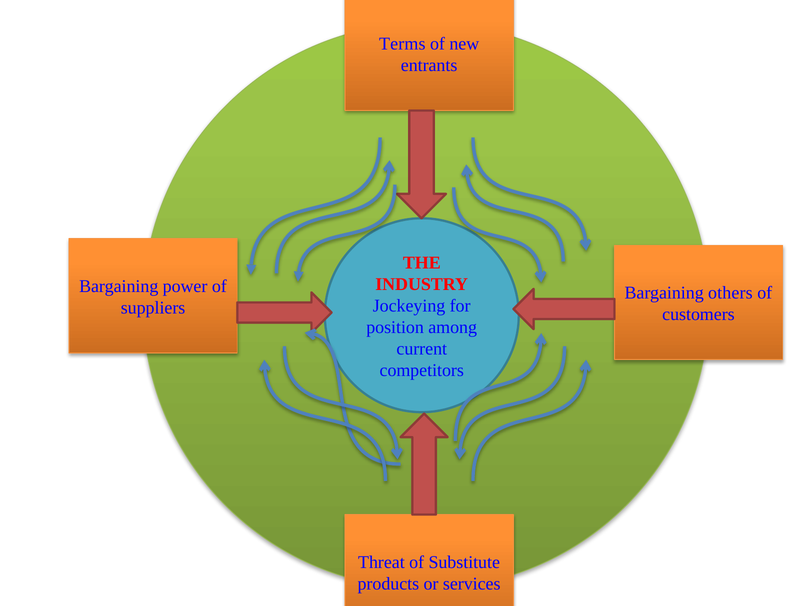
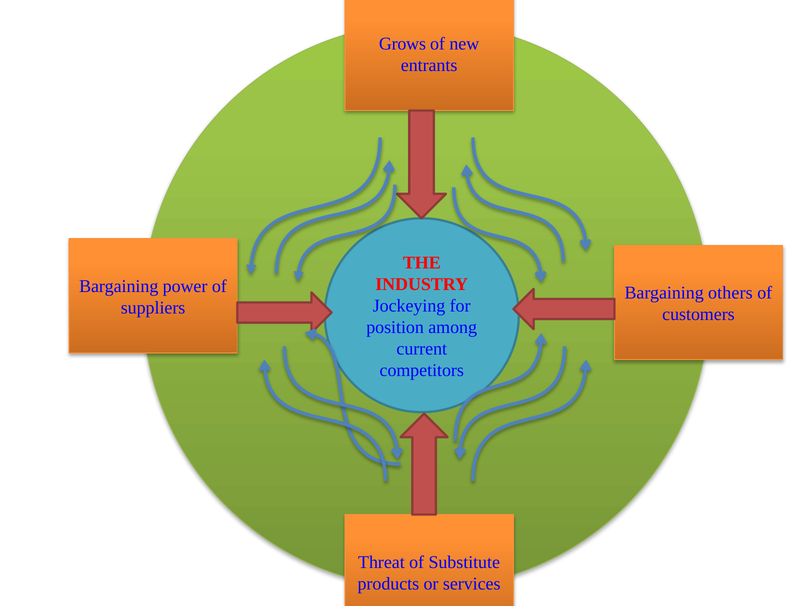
Terms: Terms -> Grows
